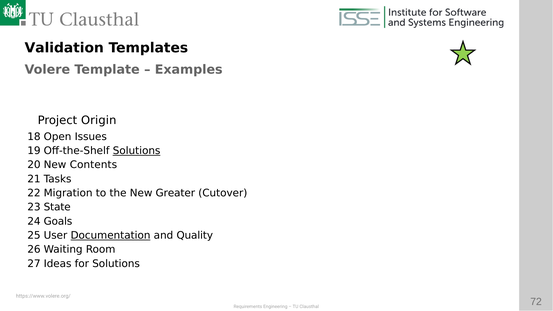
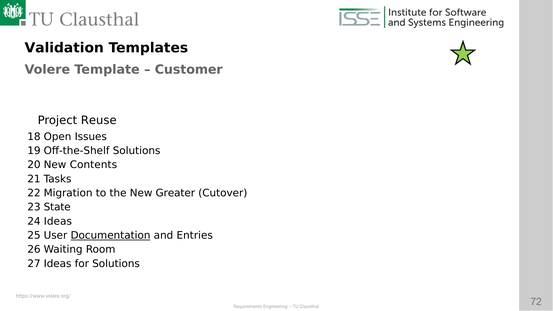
Examples: Examples -> Customer
Origin: Origin -> Reuse
Solutions at (137, 151) underline: present -> none
Goals at (58, 221): Goals -> Ideas
Quality: Quality -> Entries
